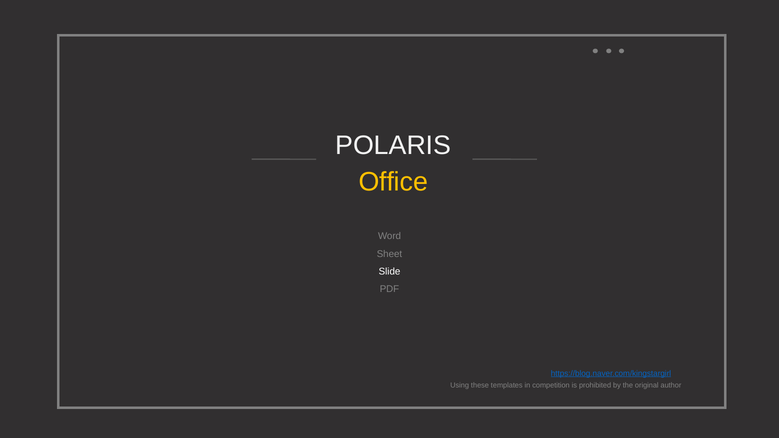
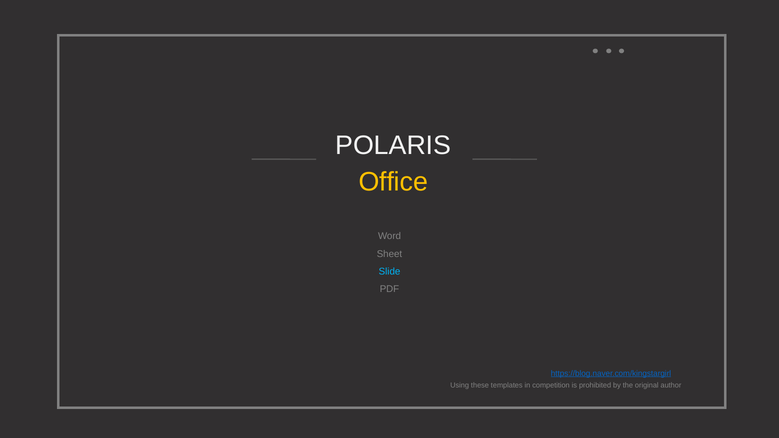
Slide colour: white -> light blue
